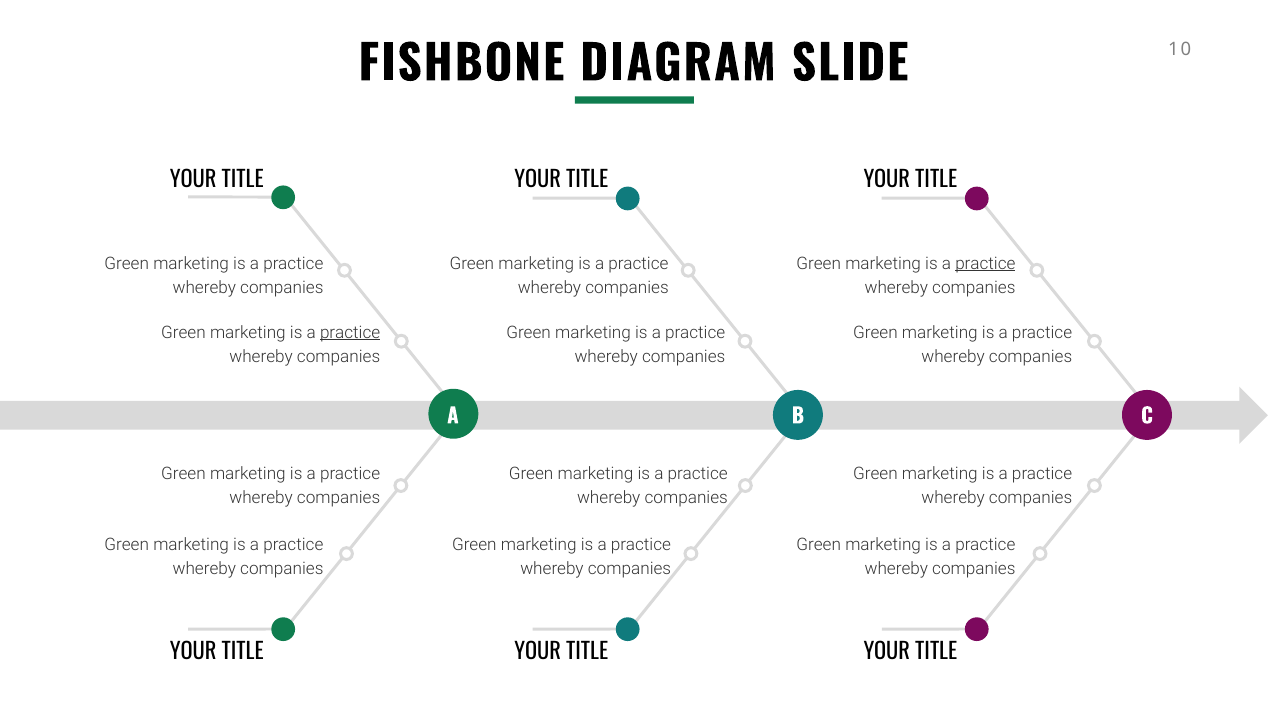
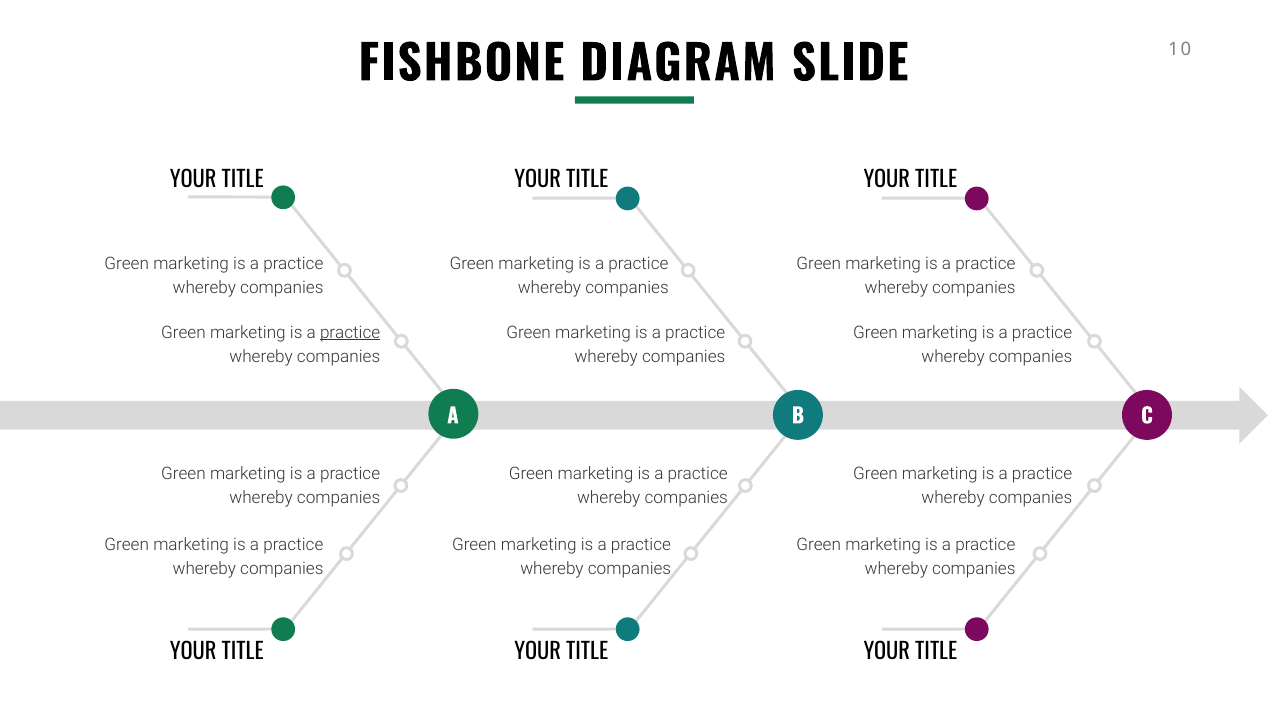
practice at (985, 264) underline: present -> none
